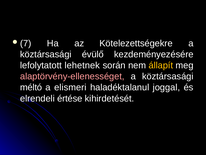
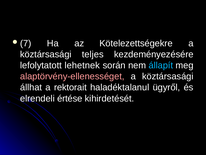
évülő: évülő -> teljes
állapít colour: yellow -> light blue
méltó: méltó -> állhat
elismeri: elismeri -> rektorait
joggal: joggal -> ügyről
